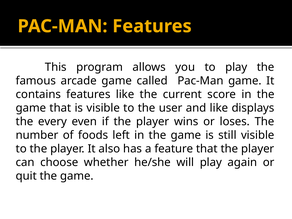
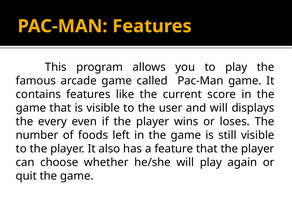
and like: like -> will
